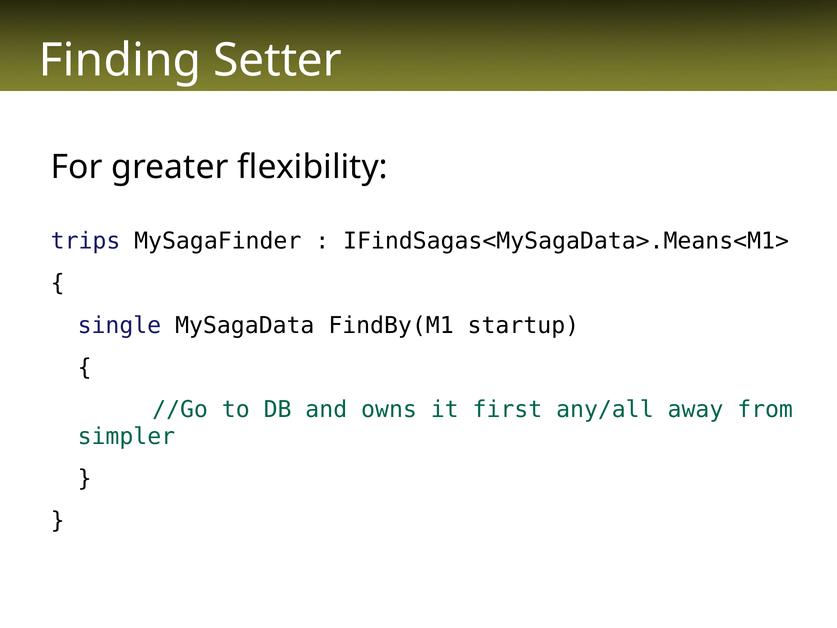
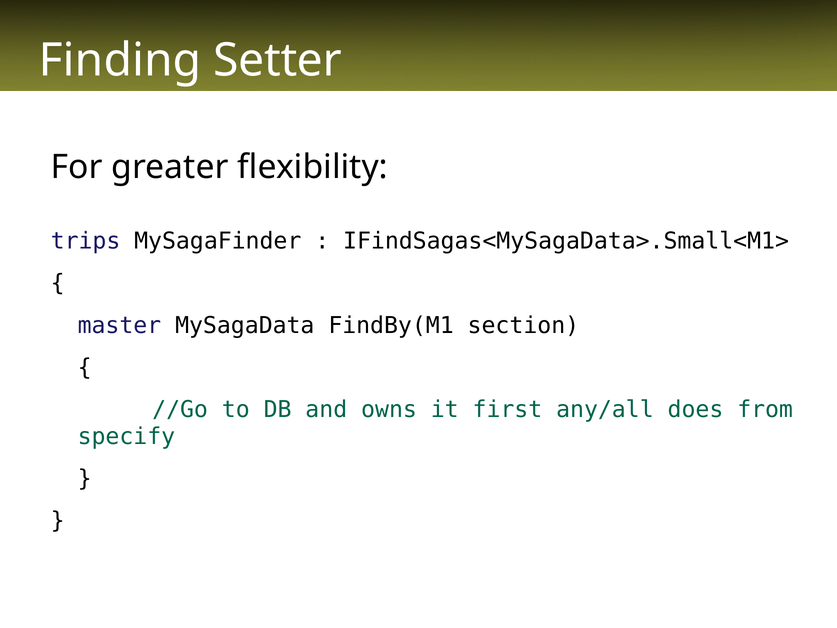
IFindSagas<MySagaData>.Means<M1>: IFindSagas<MySagaData>.Means<M1> -> IFindSagas<MySagaData>.Small<M1>
single: single -> master
startup: startup -> section
away: away -> does
simpler: simpler -> specify
